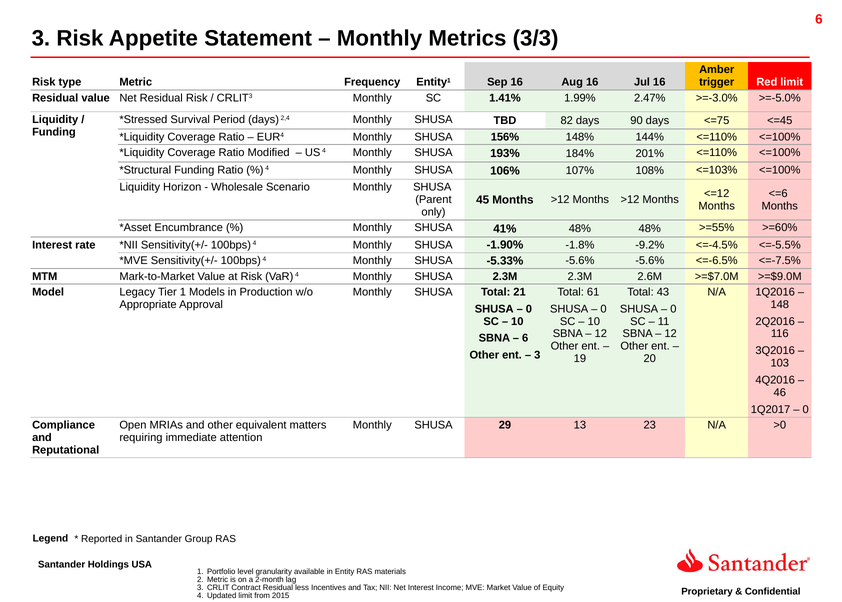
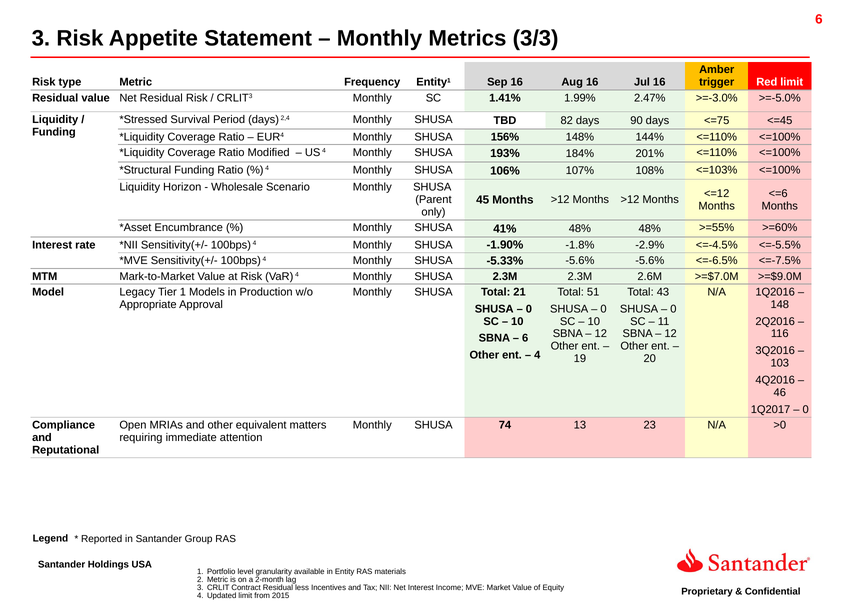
-9.2%: -9.2% -> -2.9%
61: 61 -> 51
3 at (537, 355): 3 -> 4
29: 29 -> 74
